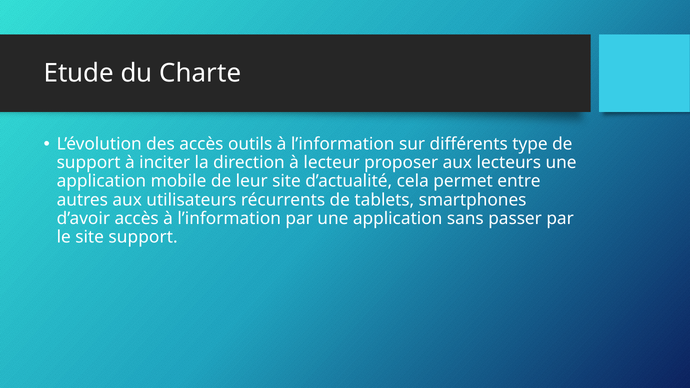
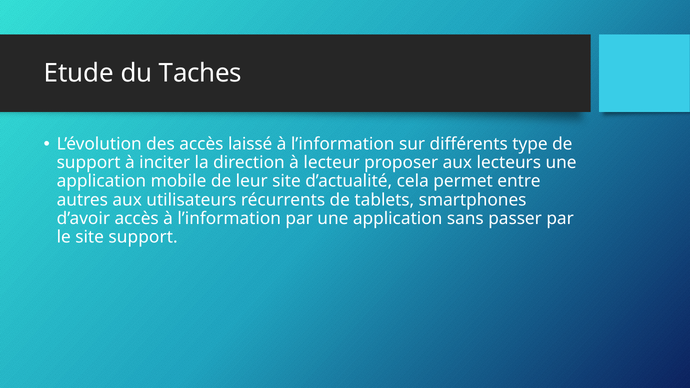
Charte: Charte -> Taches
outils: outils -> laissé
